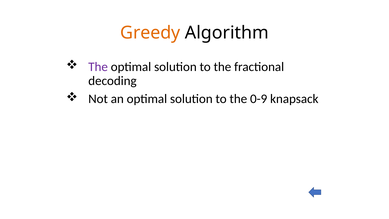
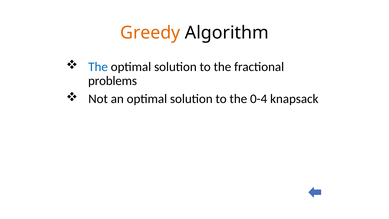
The at (98, 67) colour: purple -> blue
decoding: decoding -> problems
0-9: 0-9 -> 0-4
